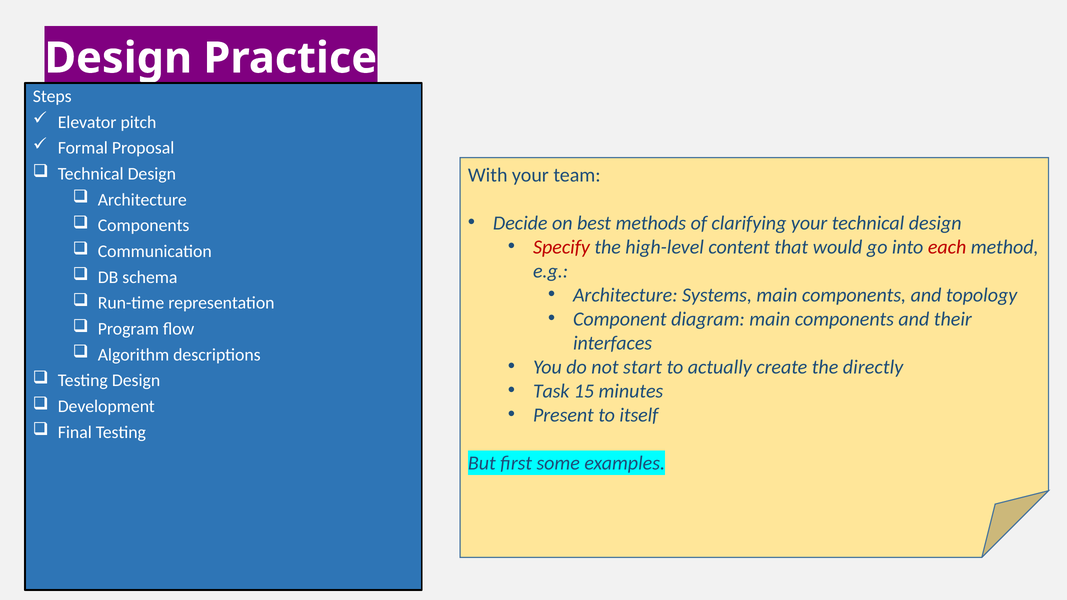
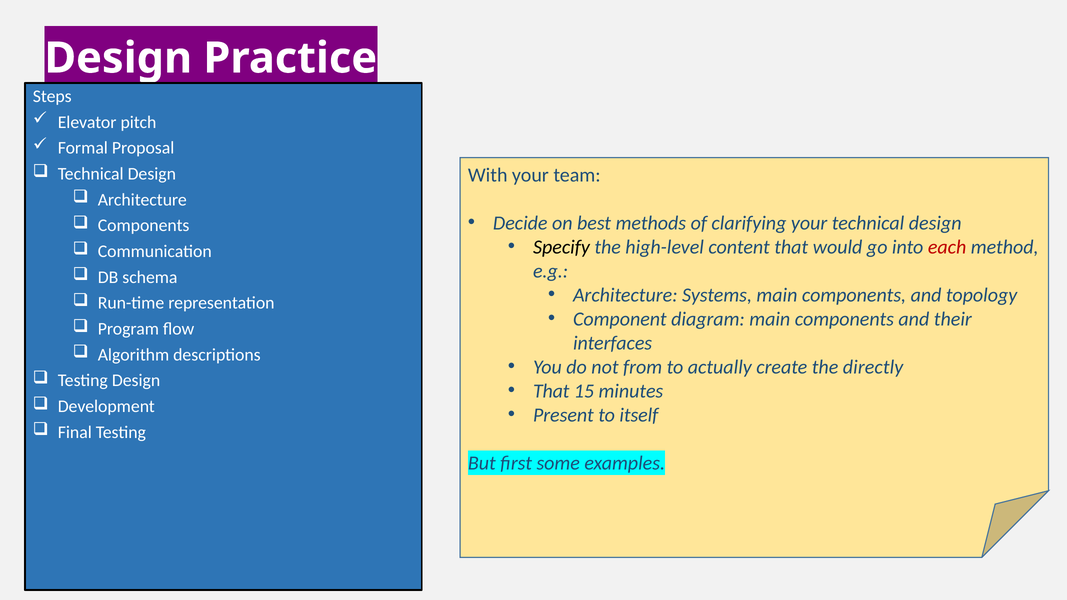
Specify colour: red -> black
start: start -> from
Task at (551, 391): Task -> That
